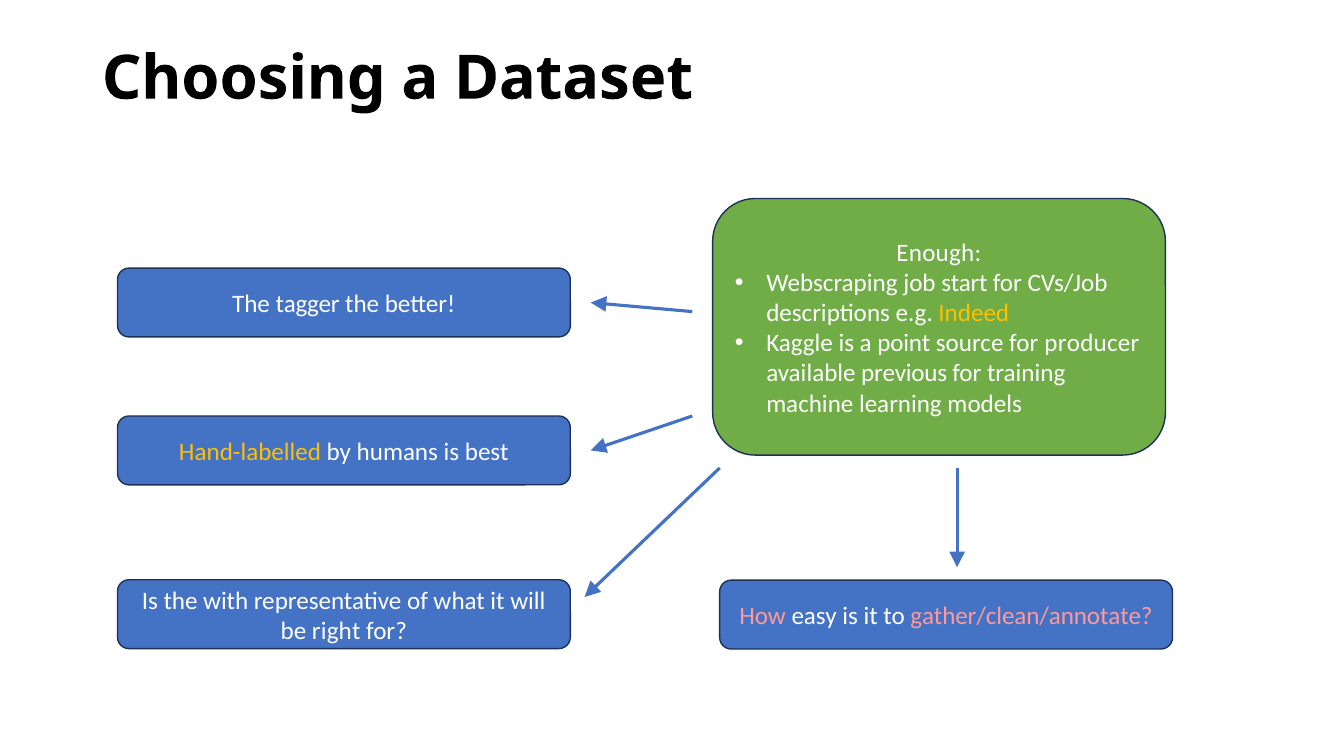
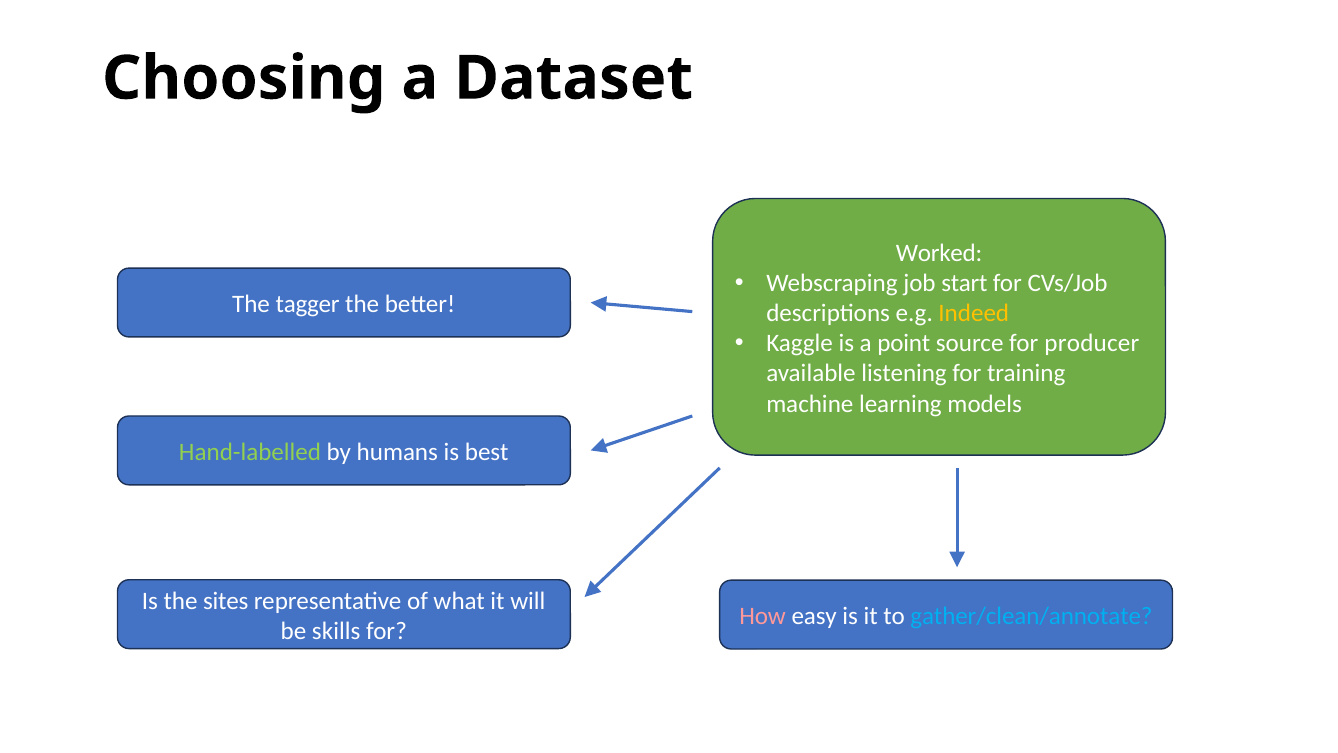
Enough: Enough -> Worked
previous: previous -> listening
Hand-labelled colour: yellow -> light green
with: with -> sites
gather/clean/annotate colour: pink -> light blue
right: right -> skills
